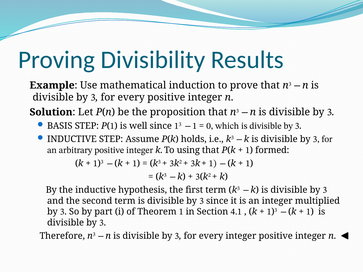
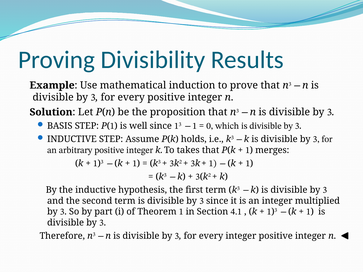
using: using -> takes
formed: formed -> merges
